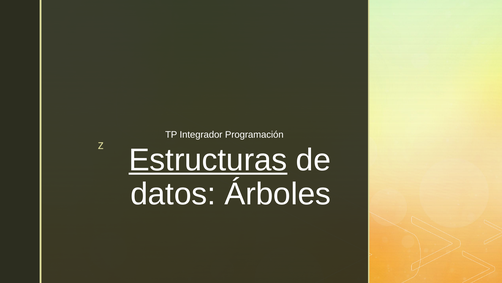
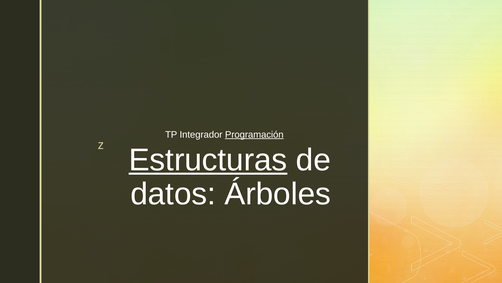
Programación underline: none -> present
